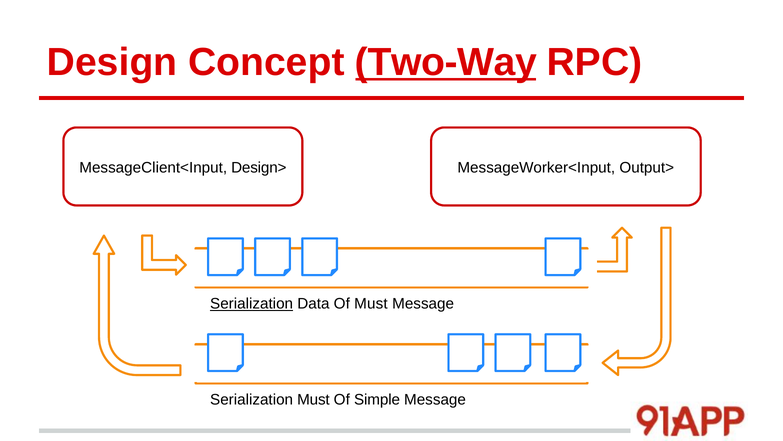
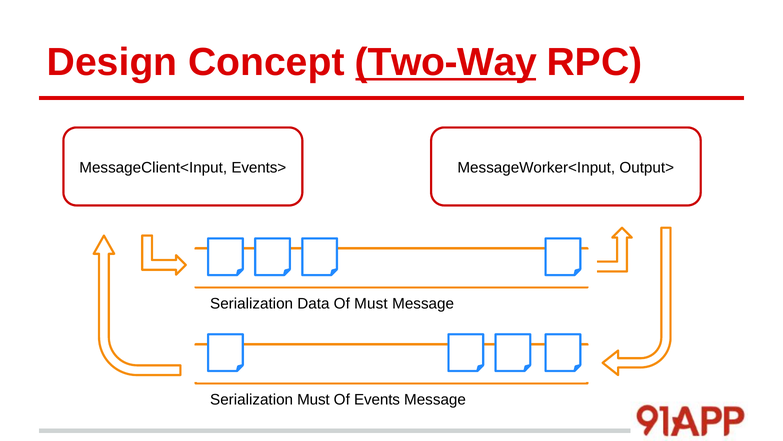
Design>: Design> -> Events>
Serialization at (252, 303) underline: present -> none
Simple: Simple -> Events
